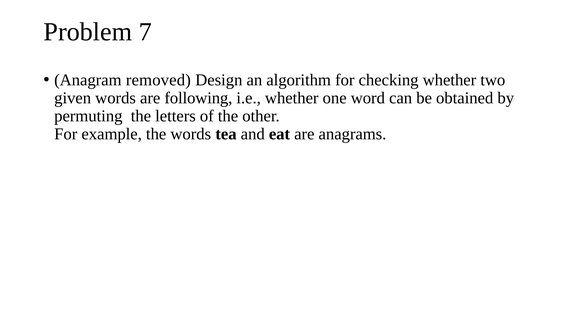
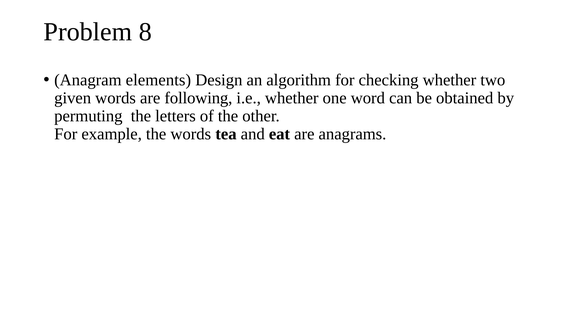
7: 7 -> 8
removed: removed -> elements
